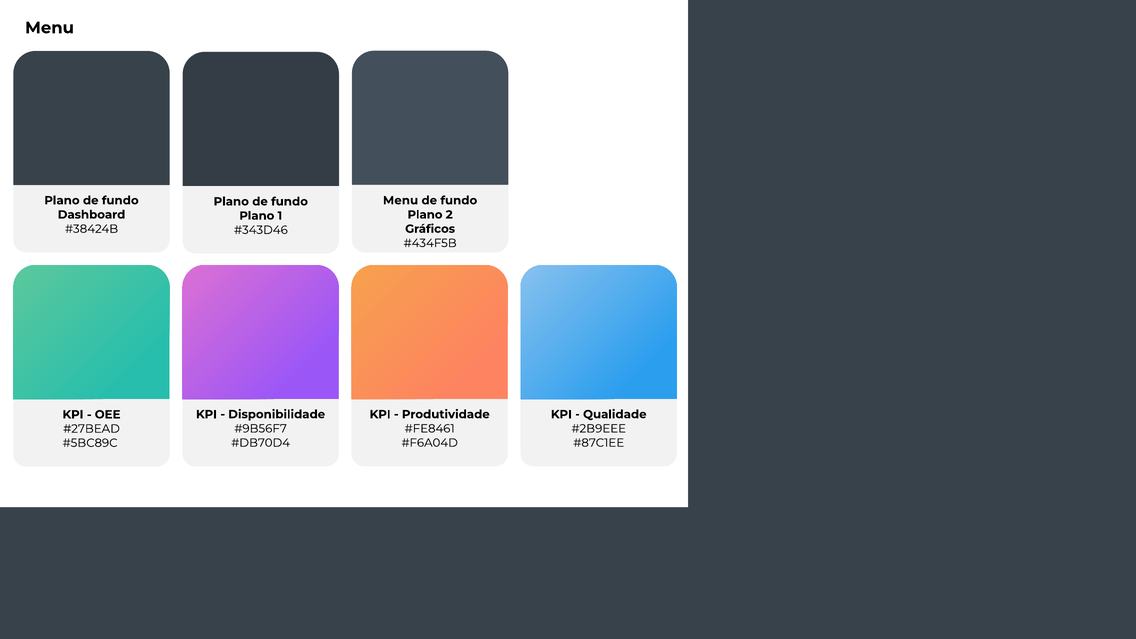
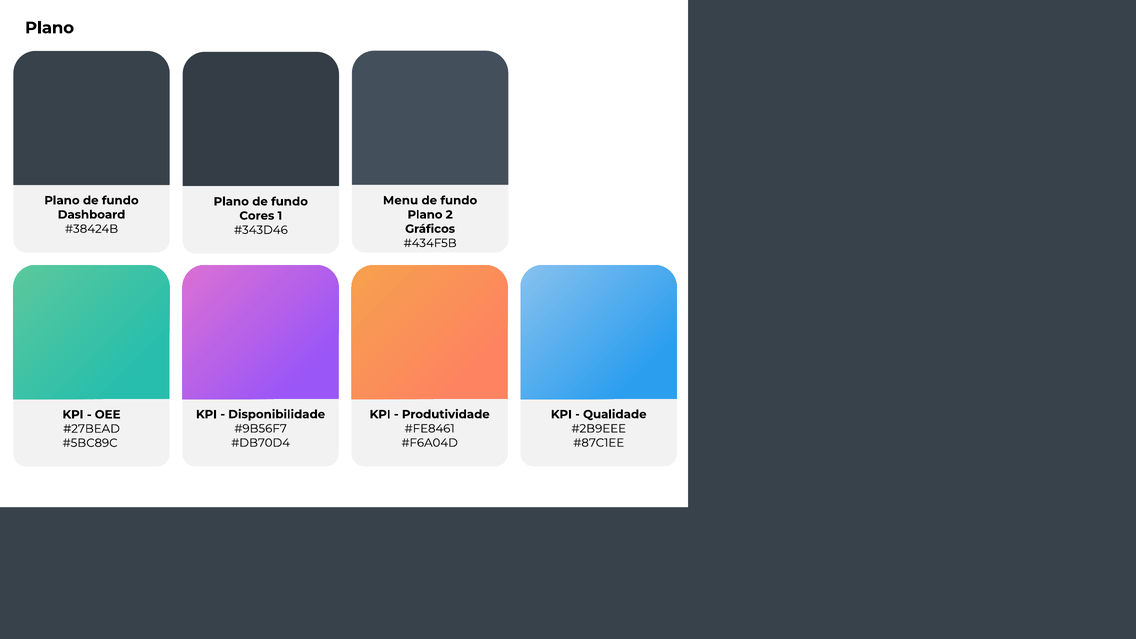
Menu at (50, 28): Menu -> Plano
Plano at (257, 216): Plano -> Cores
